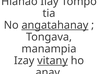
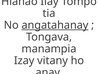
vitany underline: present -> none
